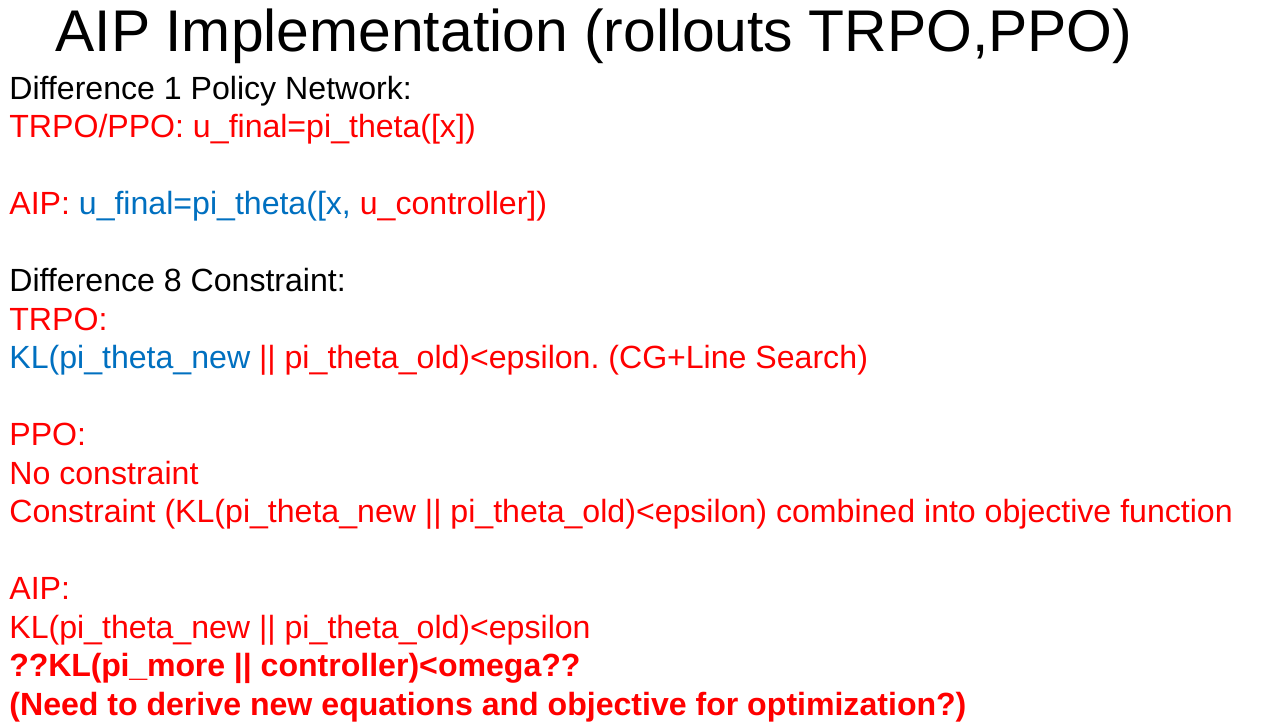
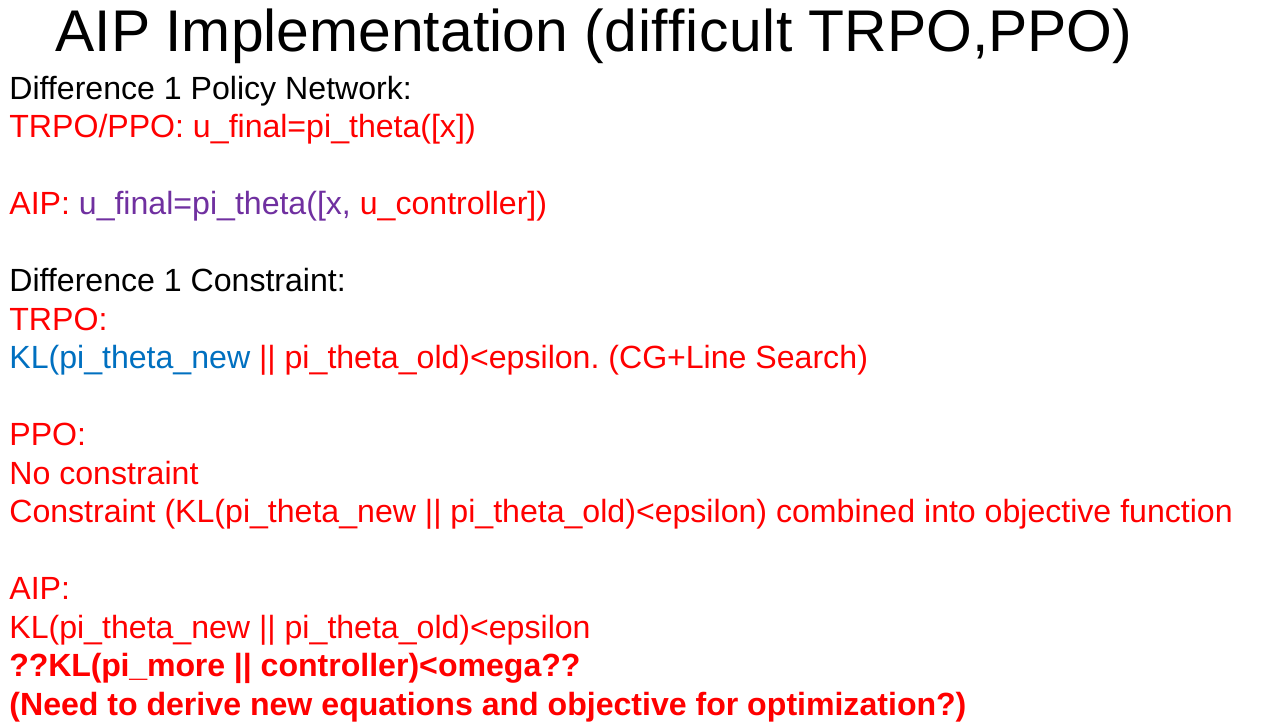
rollouts: rollouts -> difficult
u_final=pi_theta([x at (215, 204) colour: blue -> purple
8 at (173, 281): 8 -> 1
